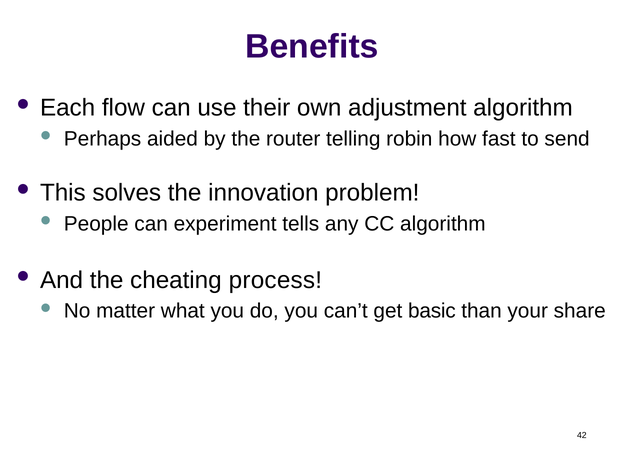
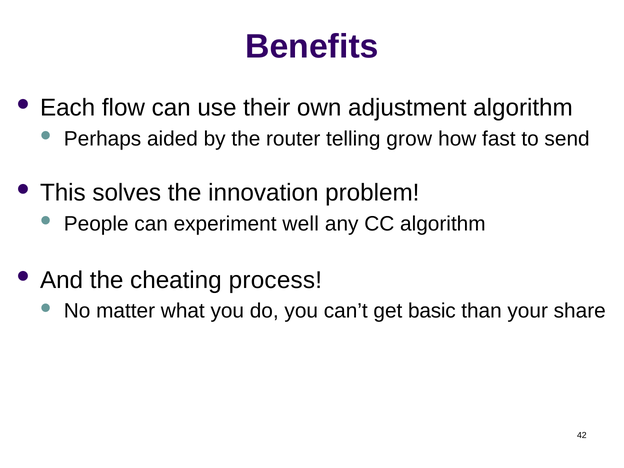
robin: robin -> grow
tells: tells -> well
